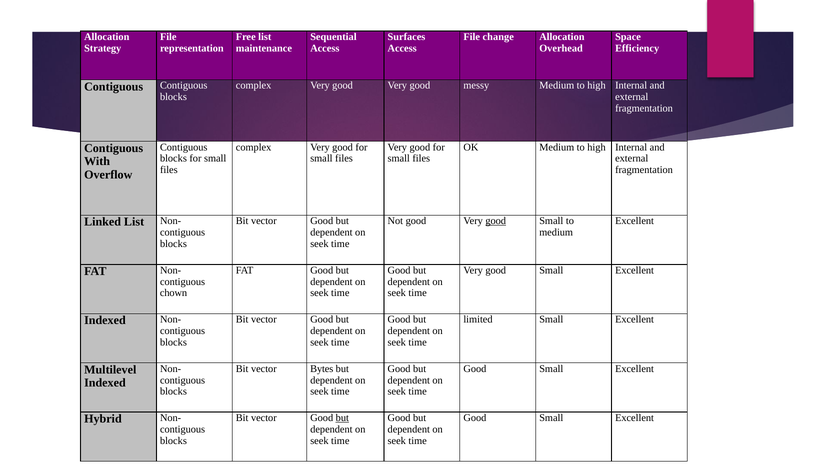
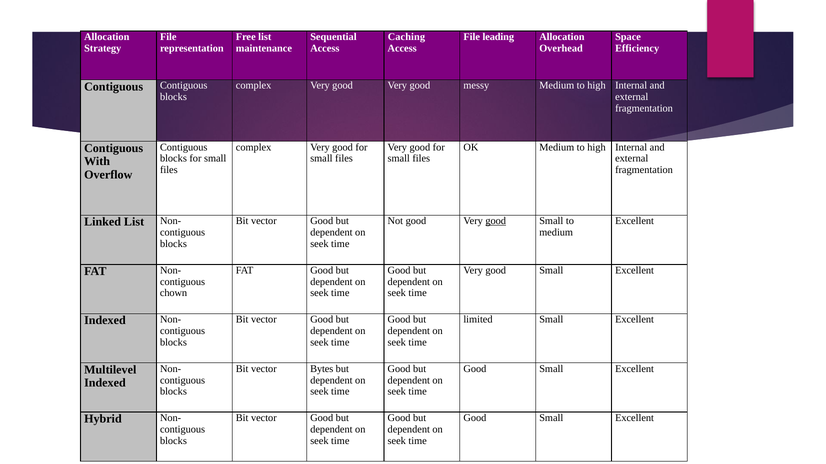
Surfaces: Surfaces -> Caching
change: change -> leading
but at (342, 418) underline: present -> none
